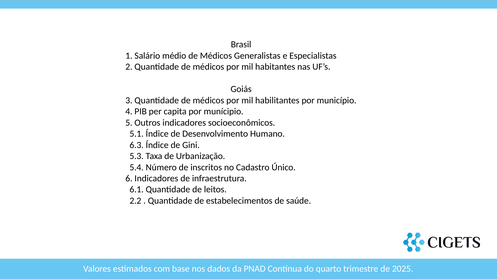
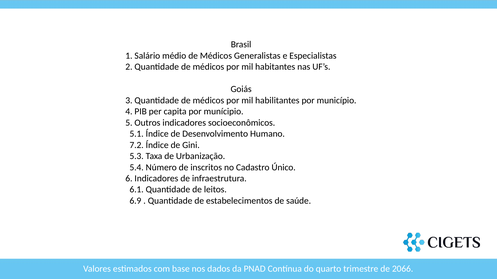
6.3: 6.3 -> 7.2
2.2: 2.2 -> 6.9
2025: 2025 -> 2066
